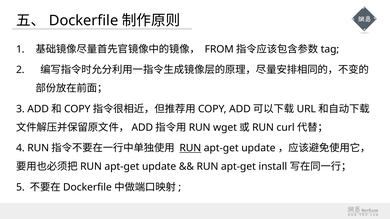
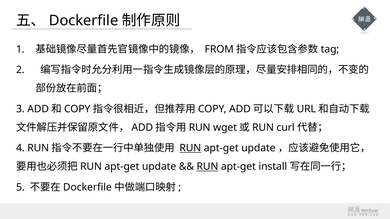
RUN at (207, 167) underline: none -> present
